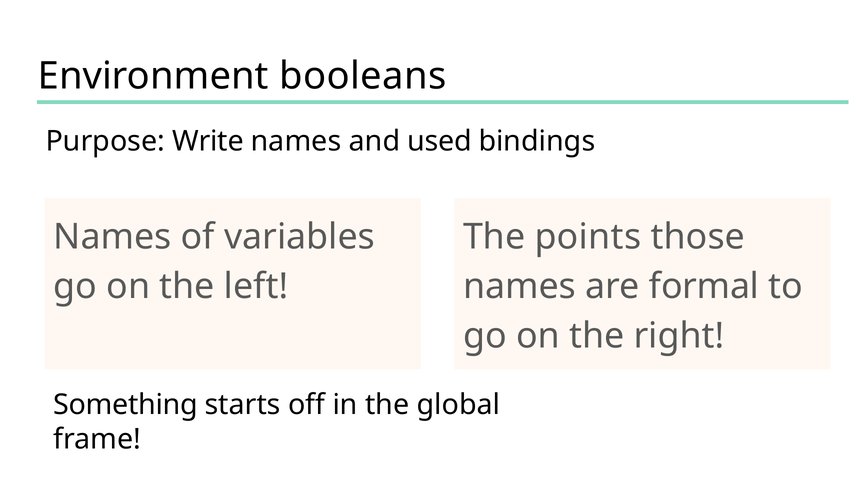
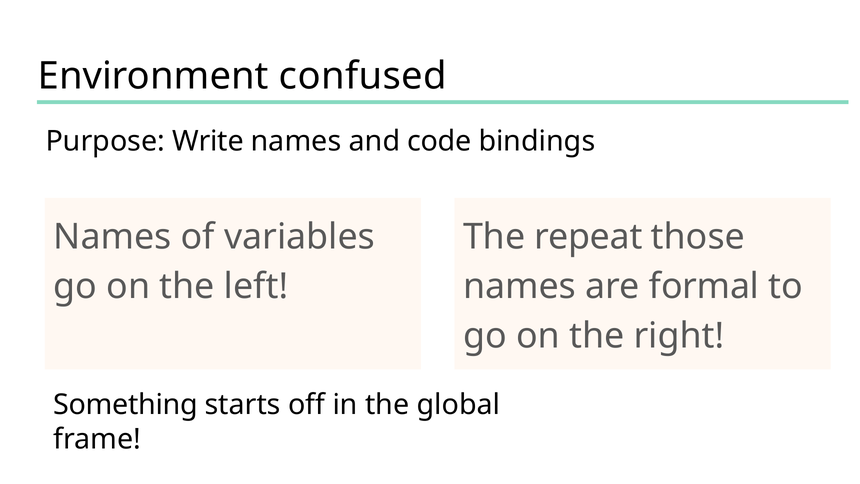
booleans: booleans -> confused
used: used -> code
points: points -> repeat
